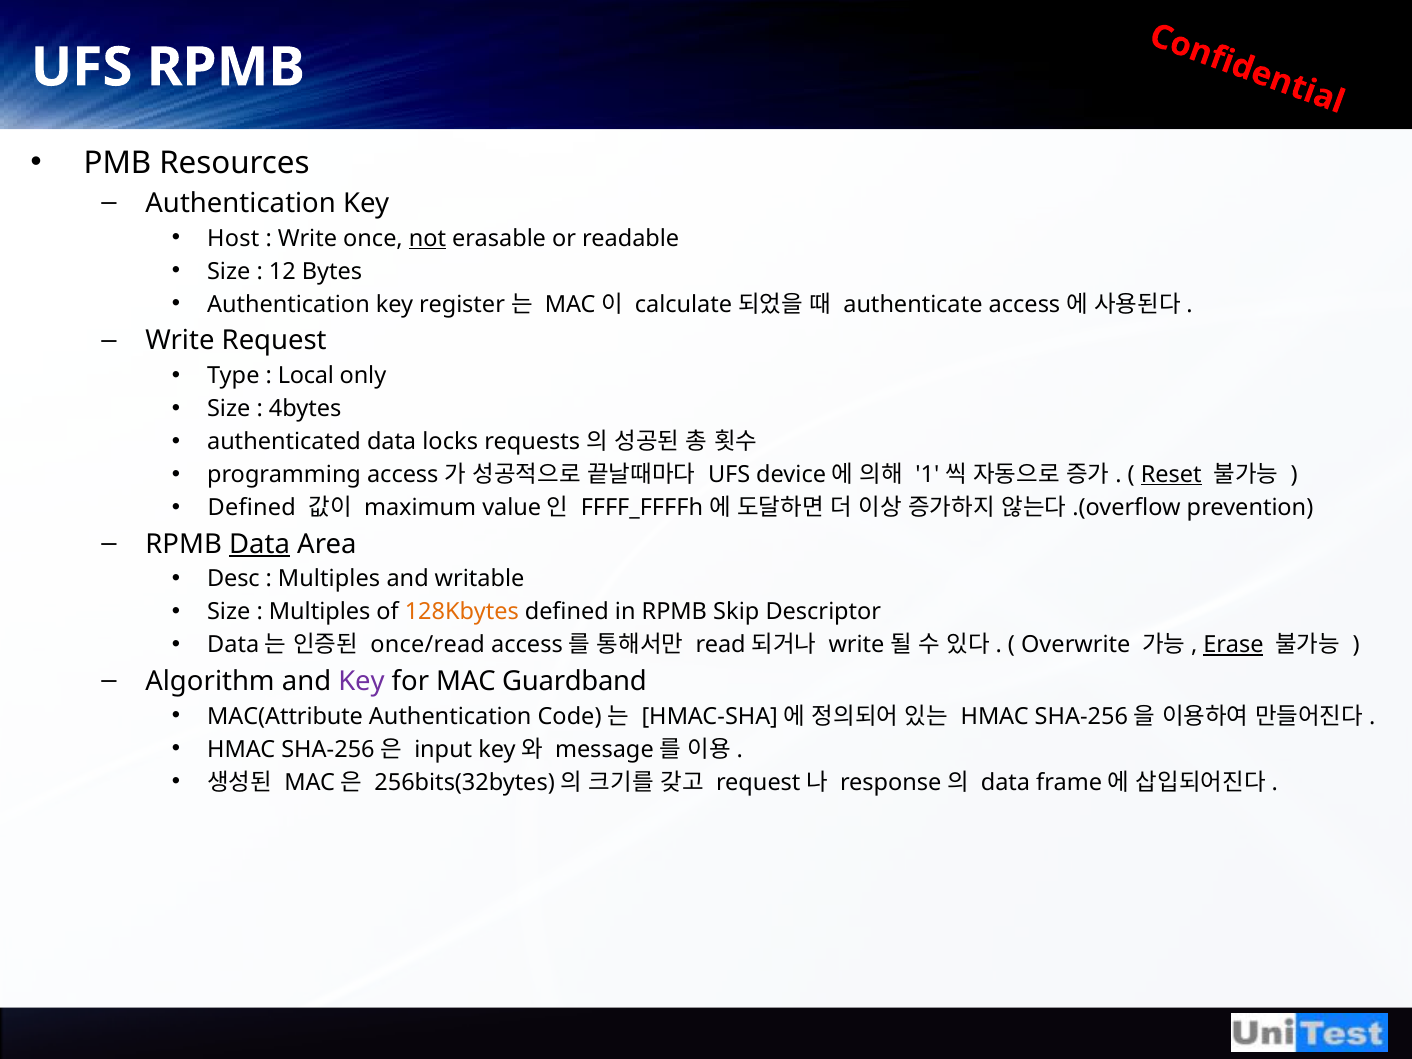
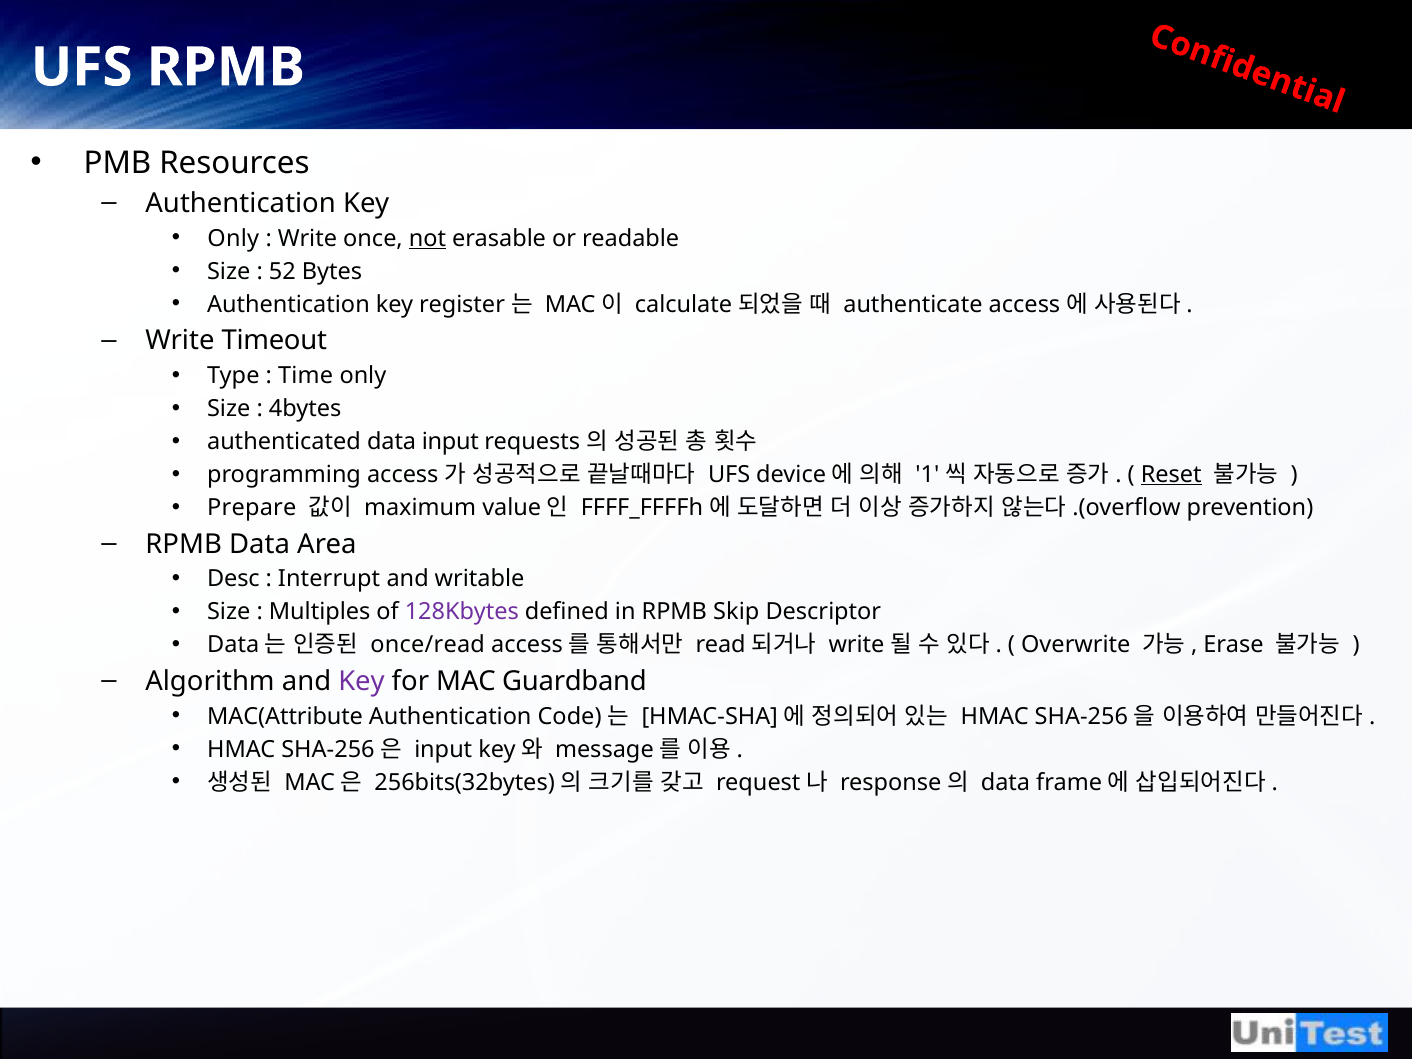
Host at (233, 238): Host -> Only
12: 12 -> 52
Request: Request -> Timeout
Local: Local -> Time
data locks: locks -> input
Defined at (252, 508): Defined -> Prepare
Data at (260, 544) underline: present -> none
Multiples at (329, 579): Multiples -> Interrupt
128Kbytes colour: orange -> purple
Erase underline: present -> none
